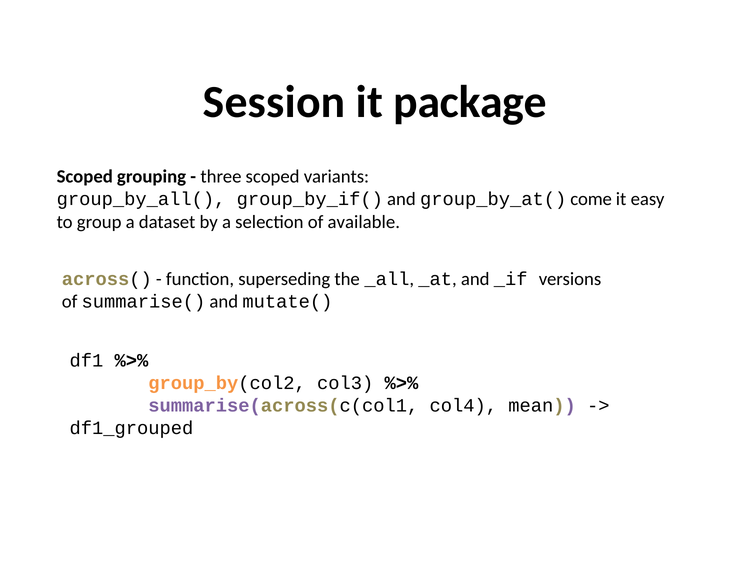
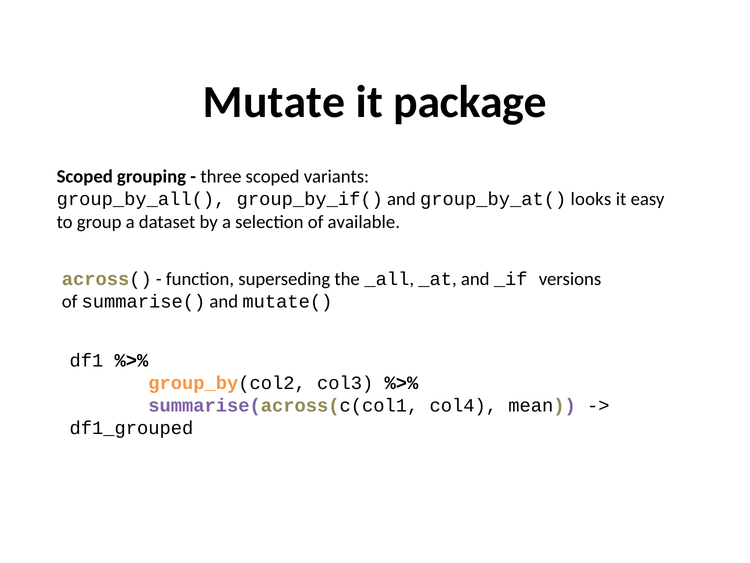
Session: Session -> Mutate
come: come -> looks
